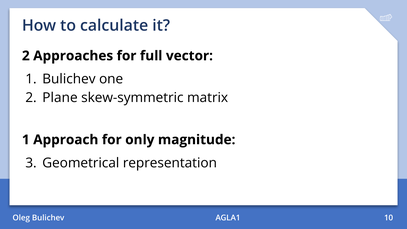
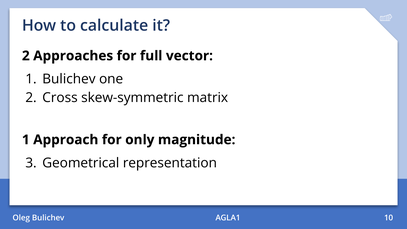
Plane: Plane -> Cross
